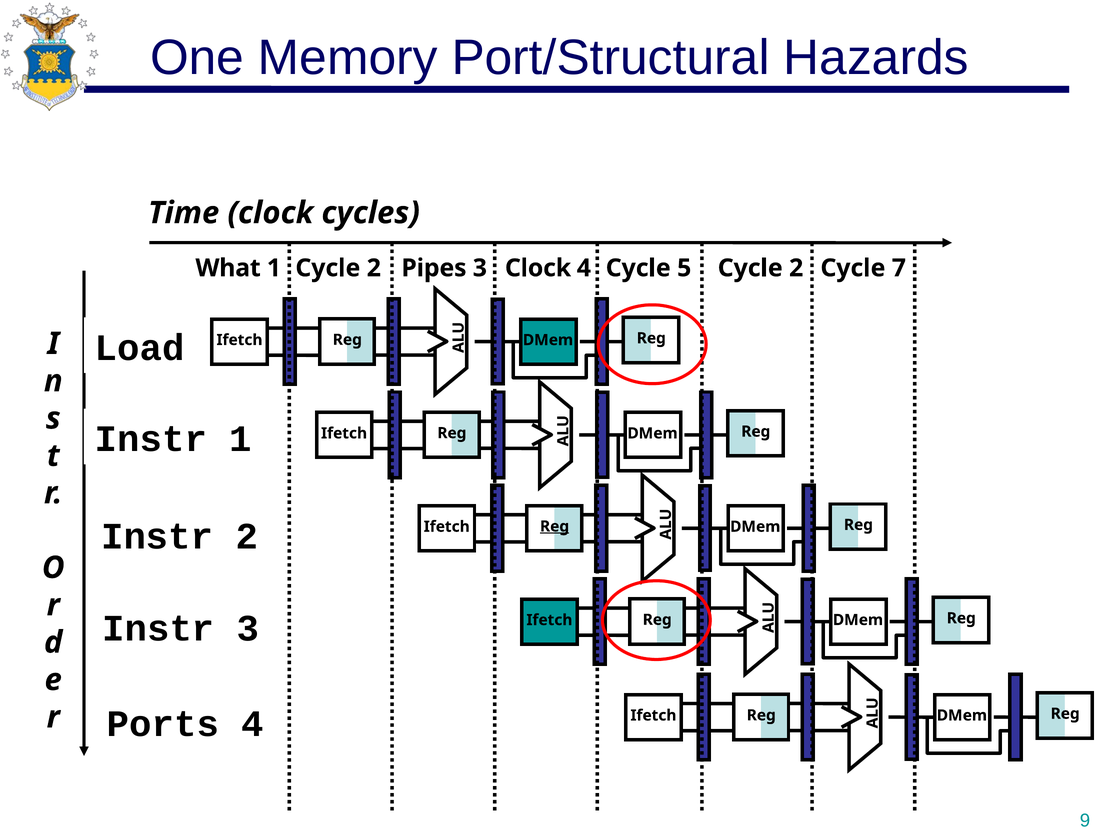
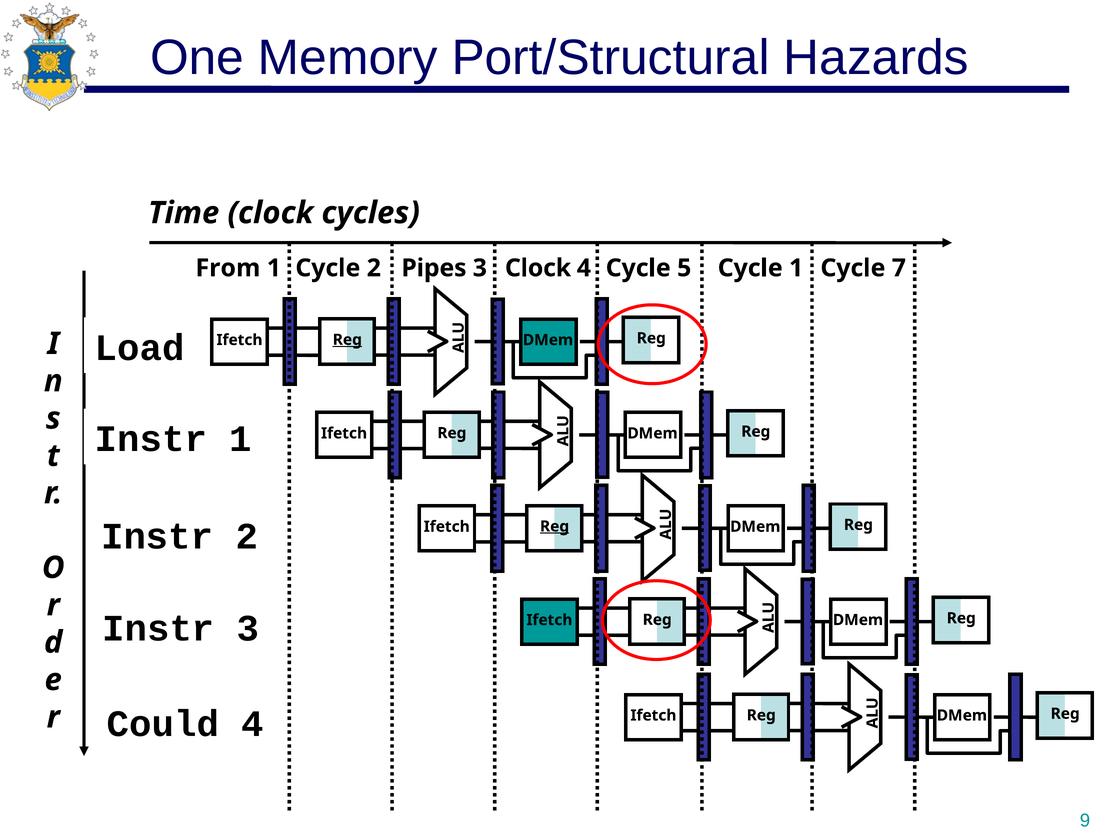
What: What -> From
4 Cycle 2: 2 -> 1
Reg at (347, 340) underline: none -> present
Ports: Ports -> Could
